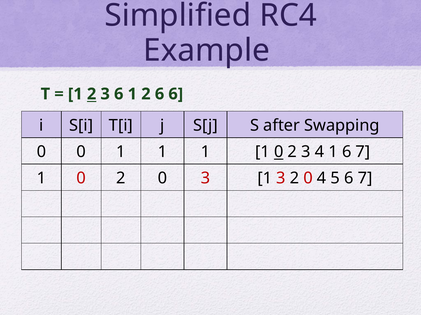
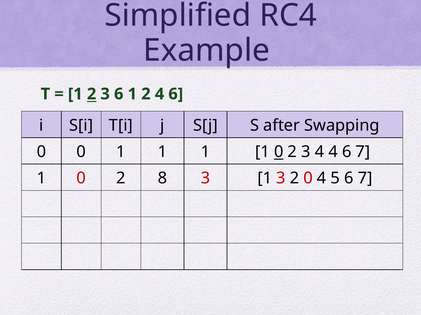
2 6: 6 -> 4
4 1: 1 -> 4
0 2 0: 0 -> 8
